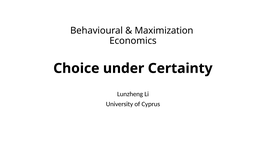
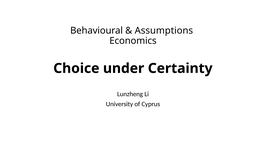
Maximization: Maximization -> Assumptions
